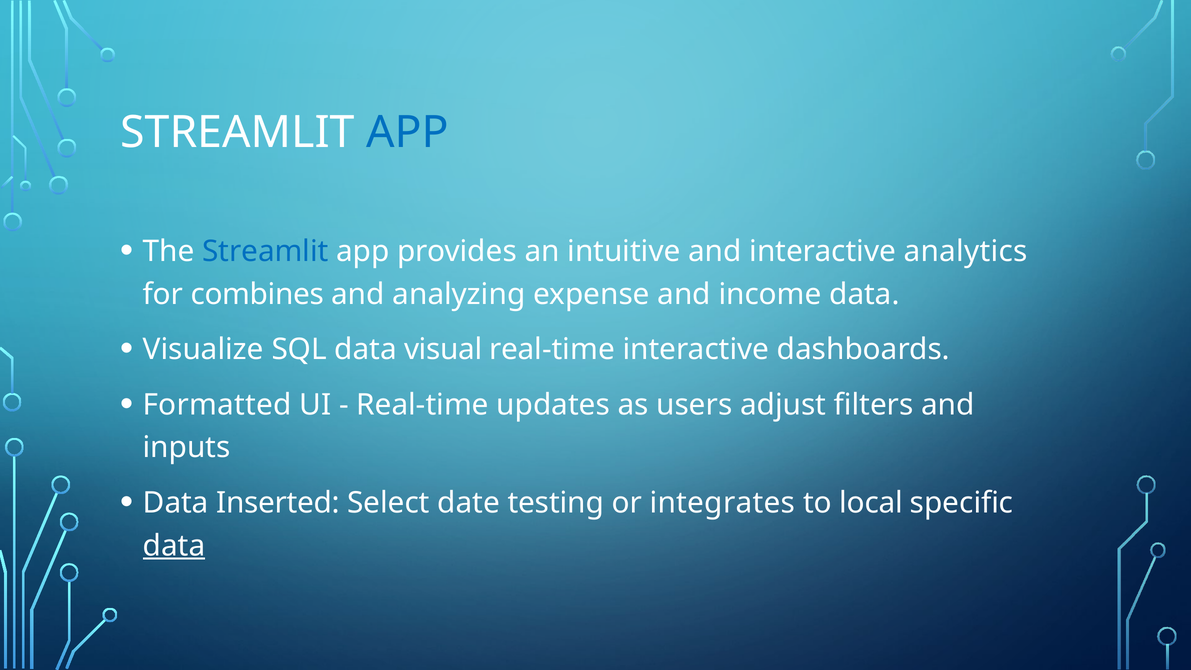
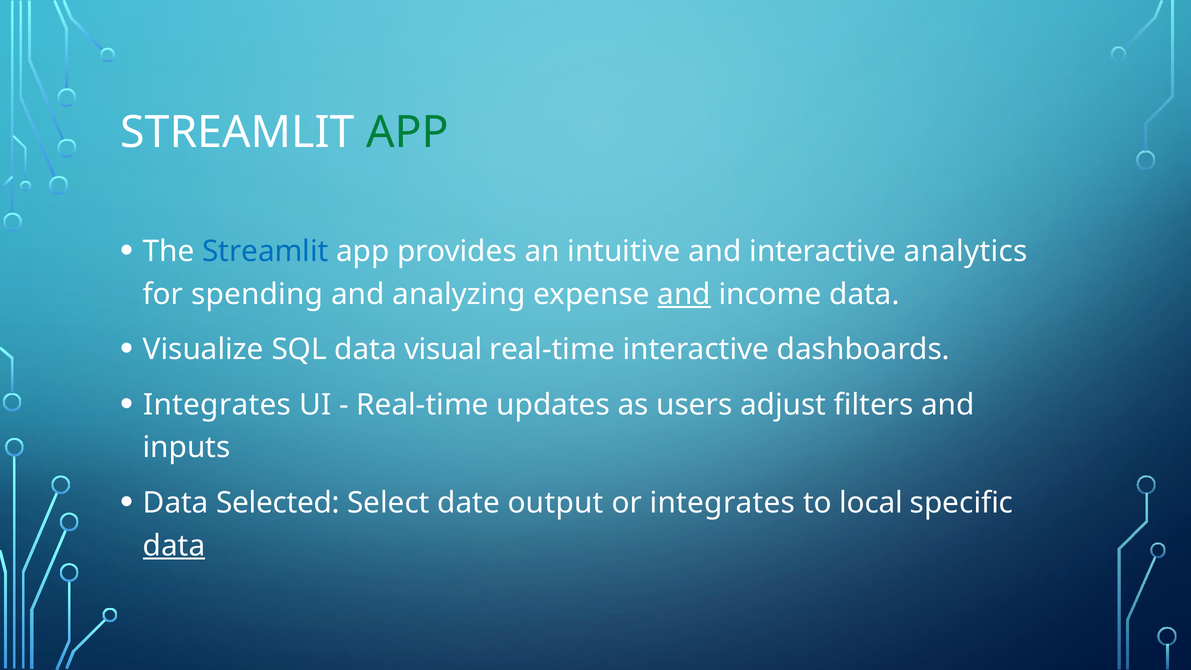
APP at (408, 132) colour: blue -> green
combines: combines -> spending
and at (684, 294) underline: none -> present
Formatted at (217, 405): Formatted -> Integrates
Inserted: Inserted -> Selected
testing: testing -> output
